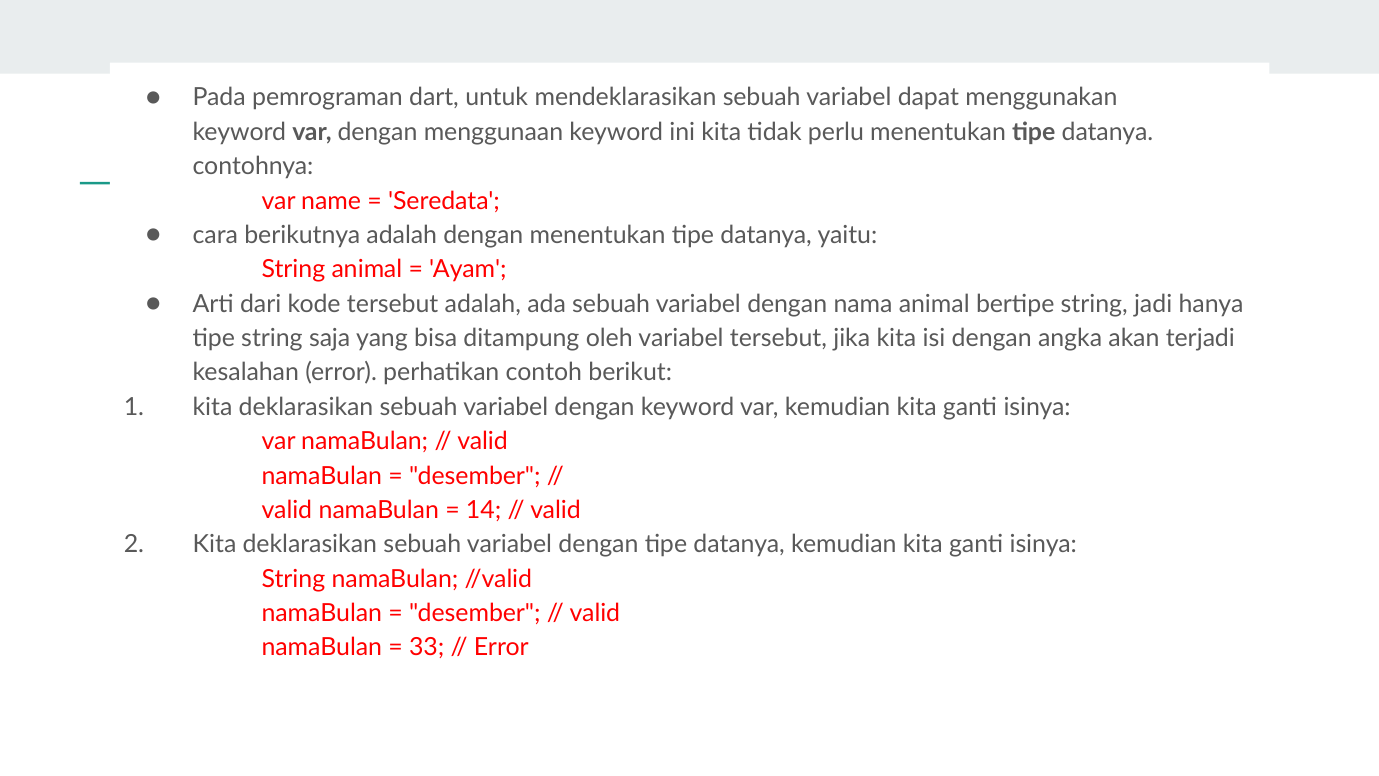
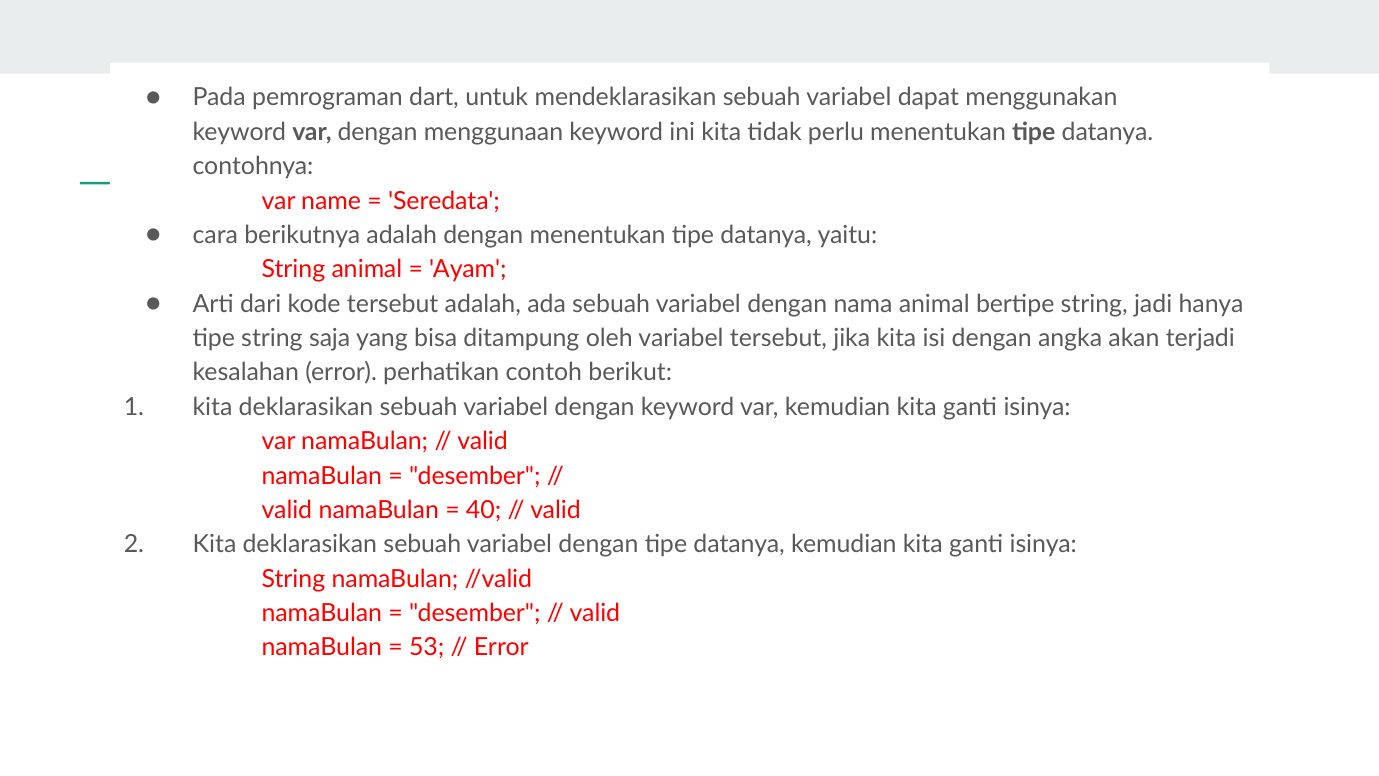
14: 14 -> 40
33: 33 -> 53
